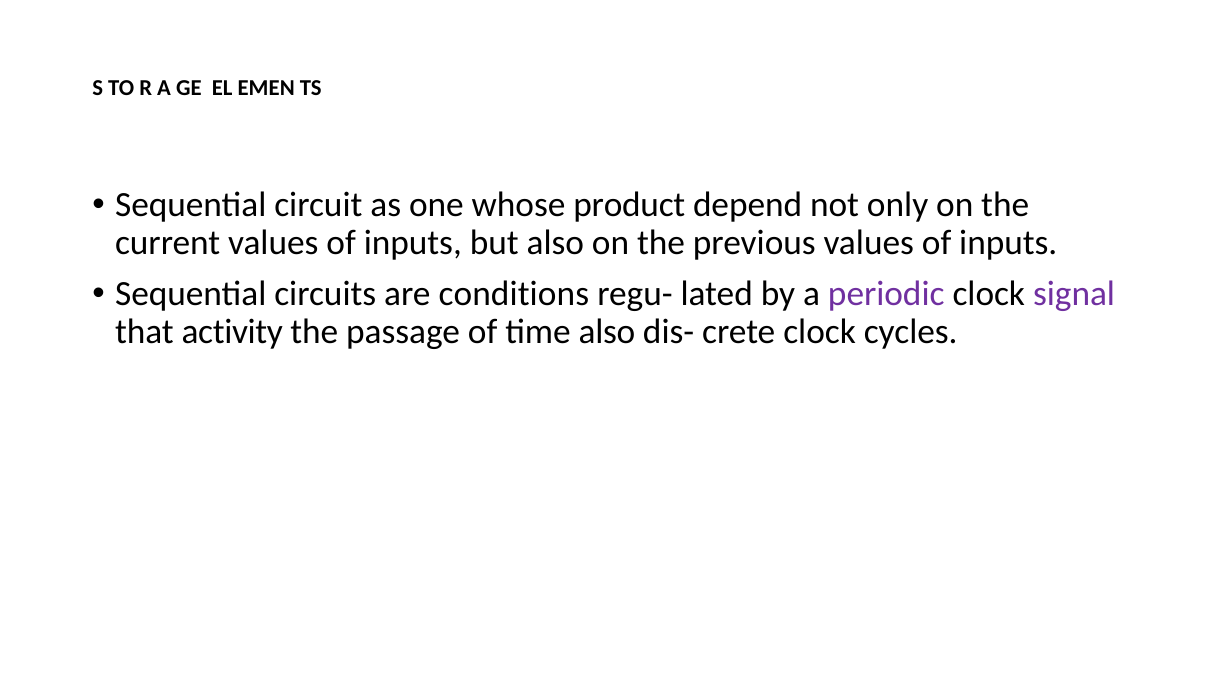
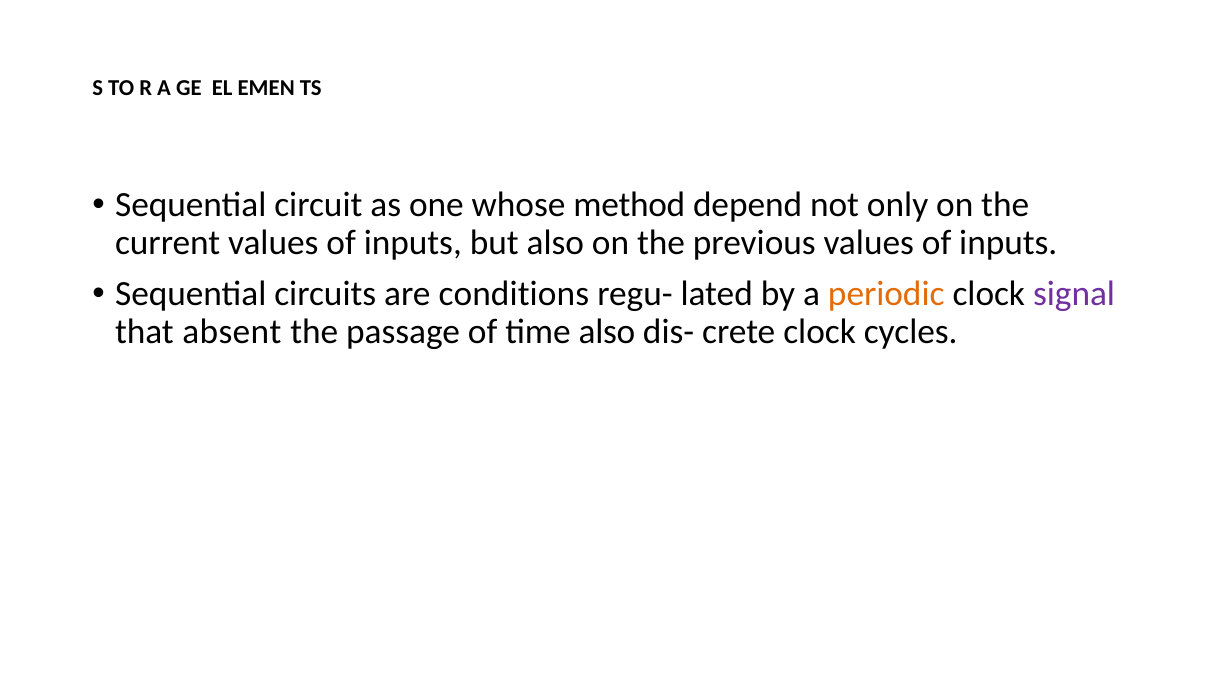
product: product -> method
periodic colour: purple -> orange
activity: activity -> absent
